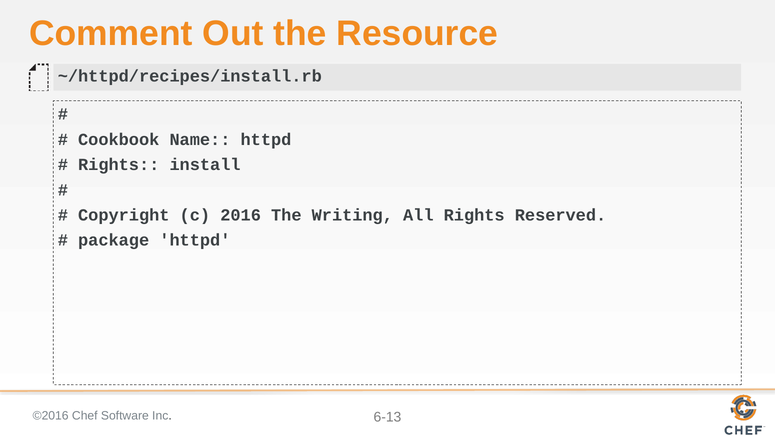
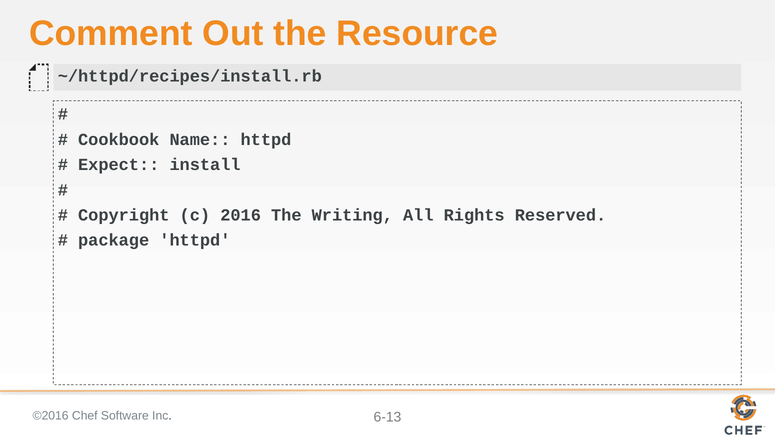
Rights at (119, 165): Rights -> Expect
